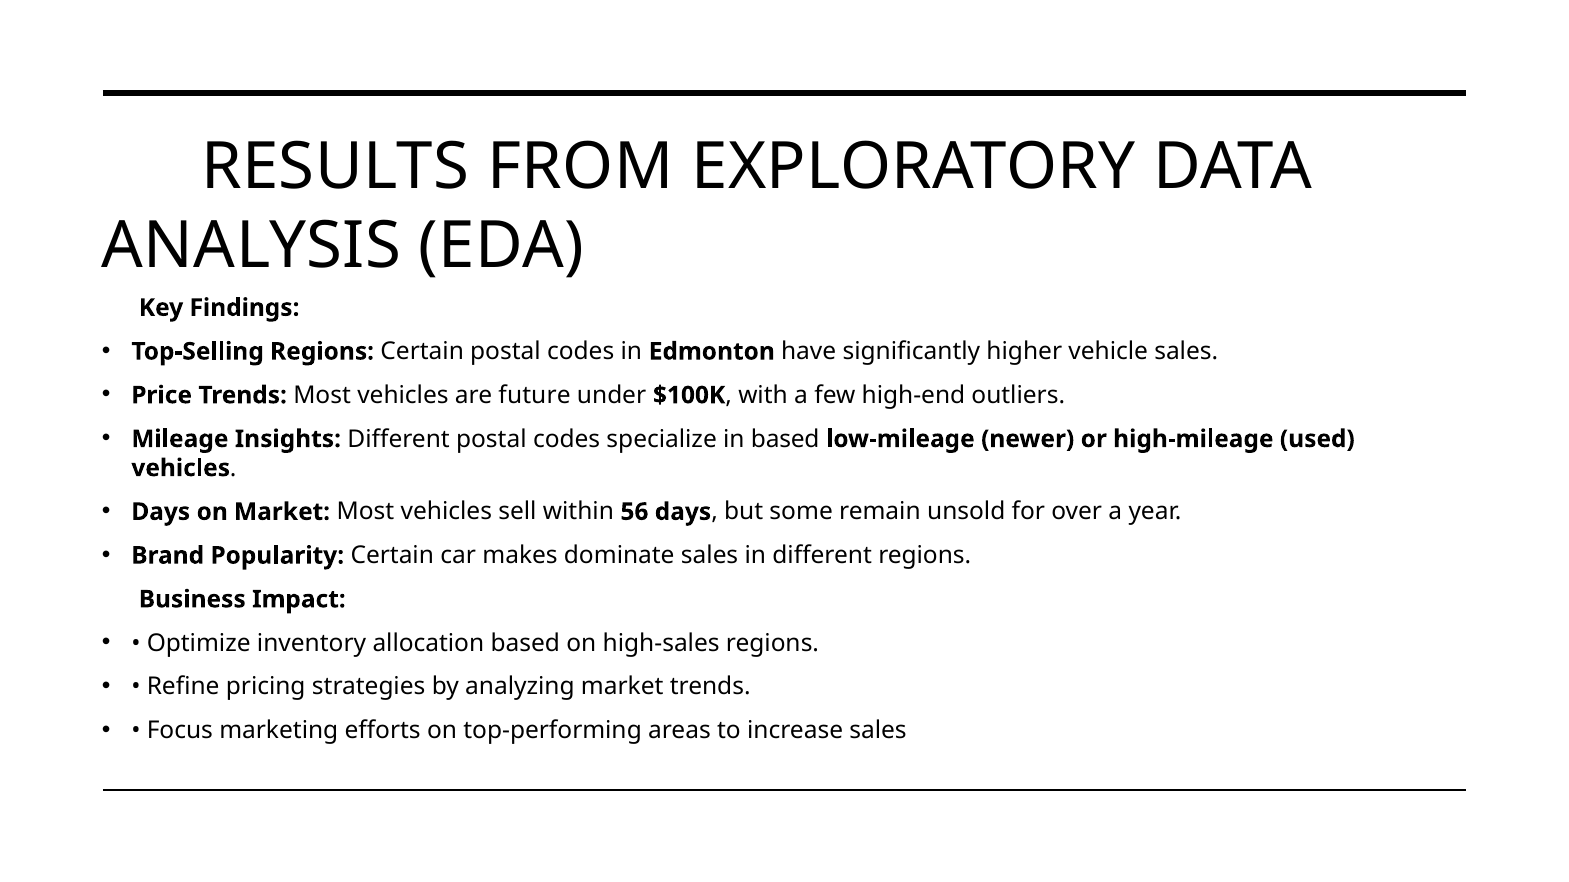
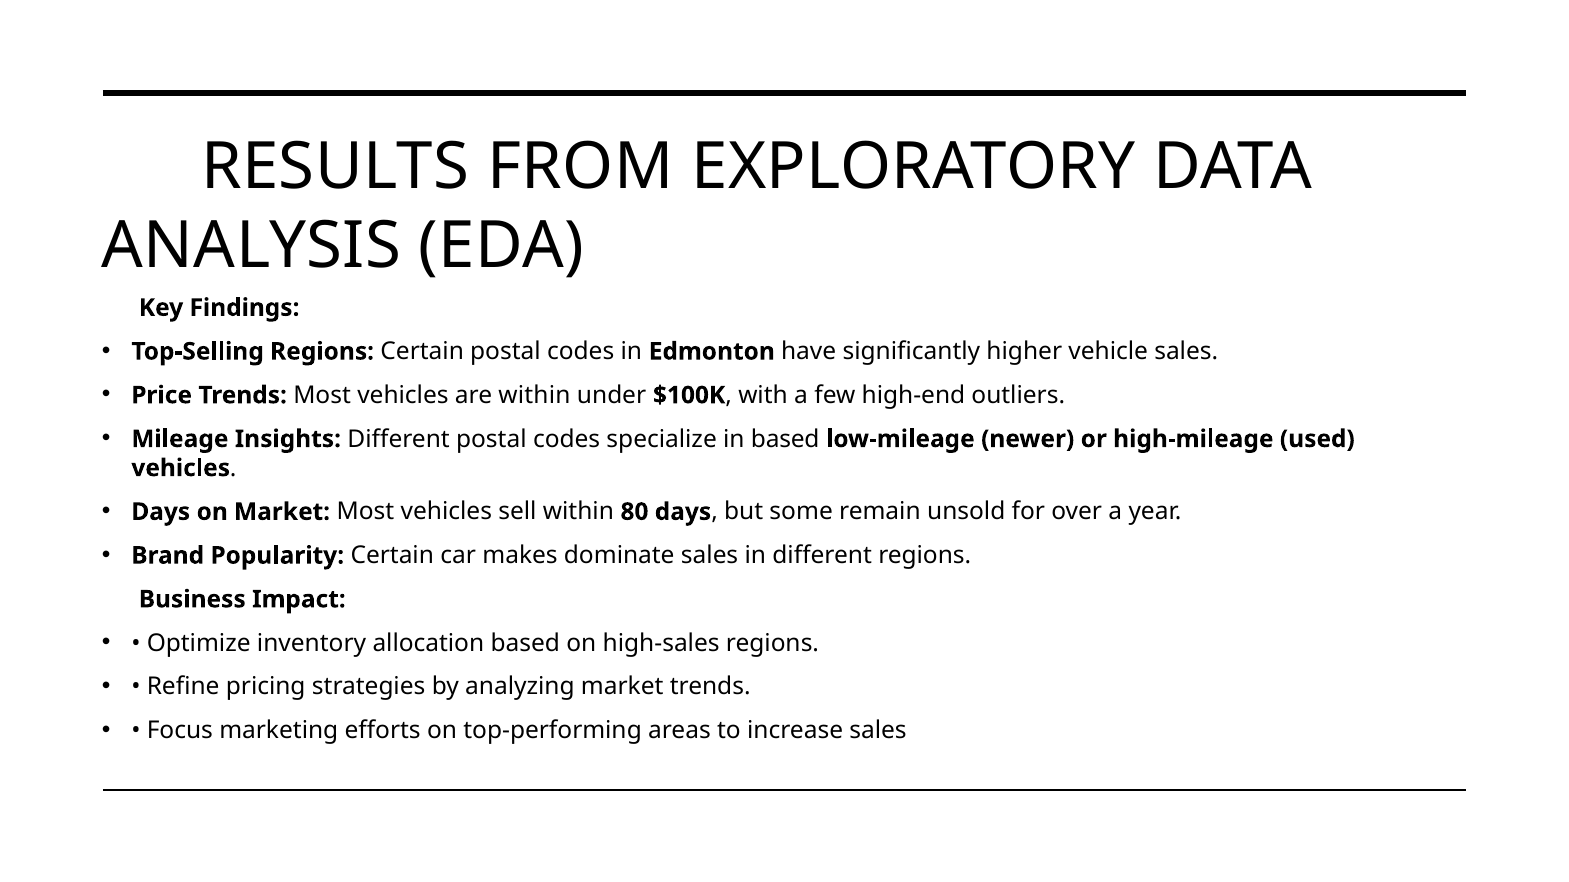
are future: future -> within
56: 56 -> 80
